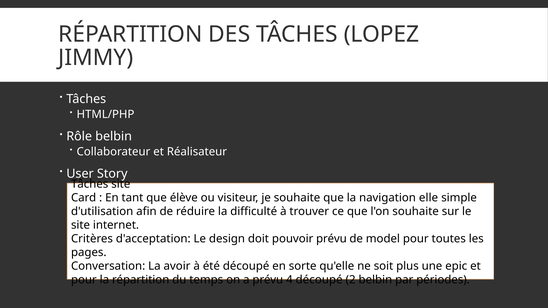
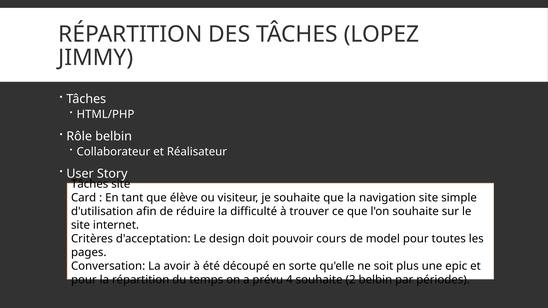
navigation elle: elle -> site
pouvoir prévu: prévu -> cours
4 découpé: découpé -> souhaite
